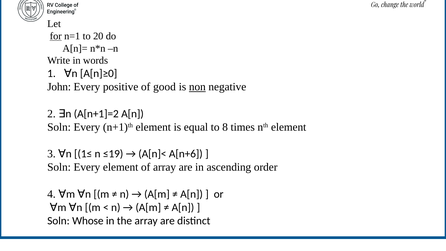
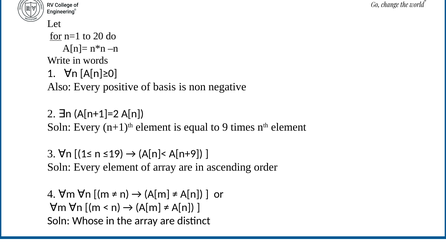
John: John -> Also
good: good -> basis
non underline: present -> none
8: 8 -> 9
A[n+6: A[n+6 -> A[n+9
